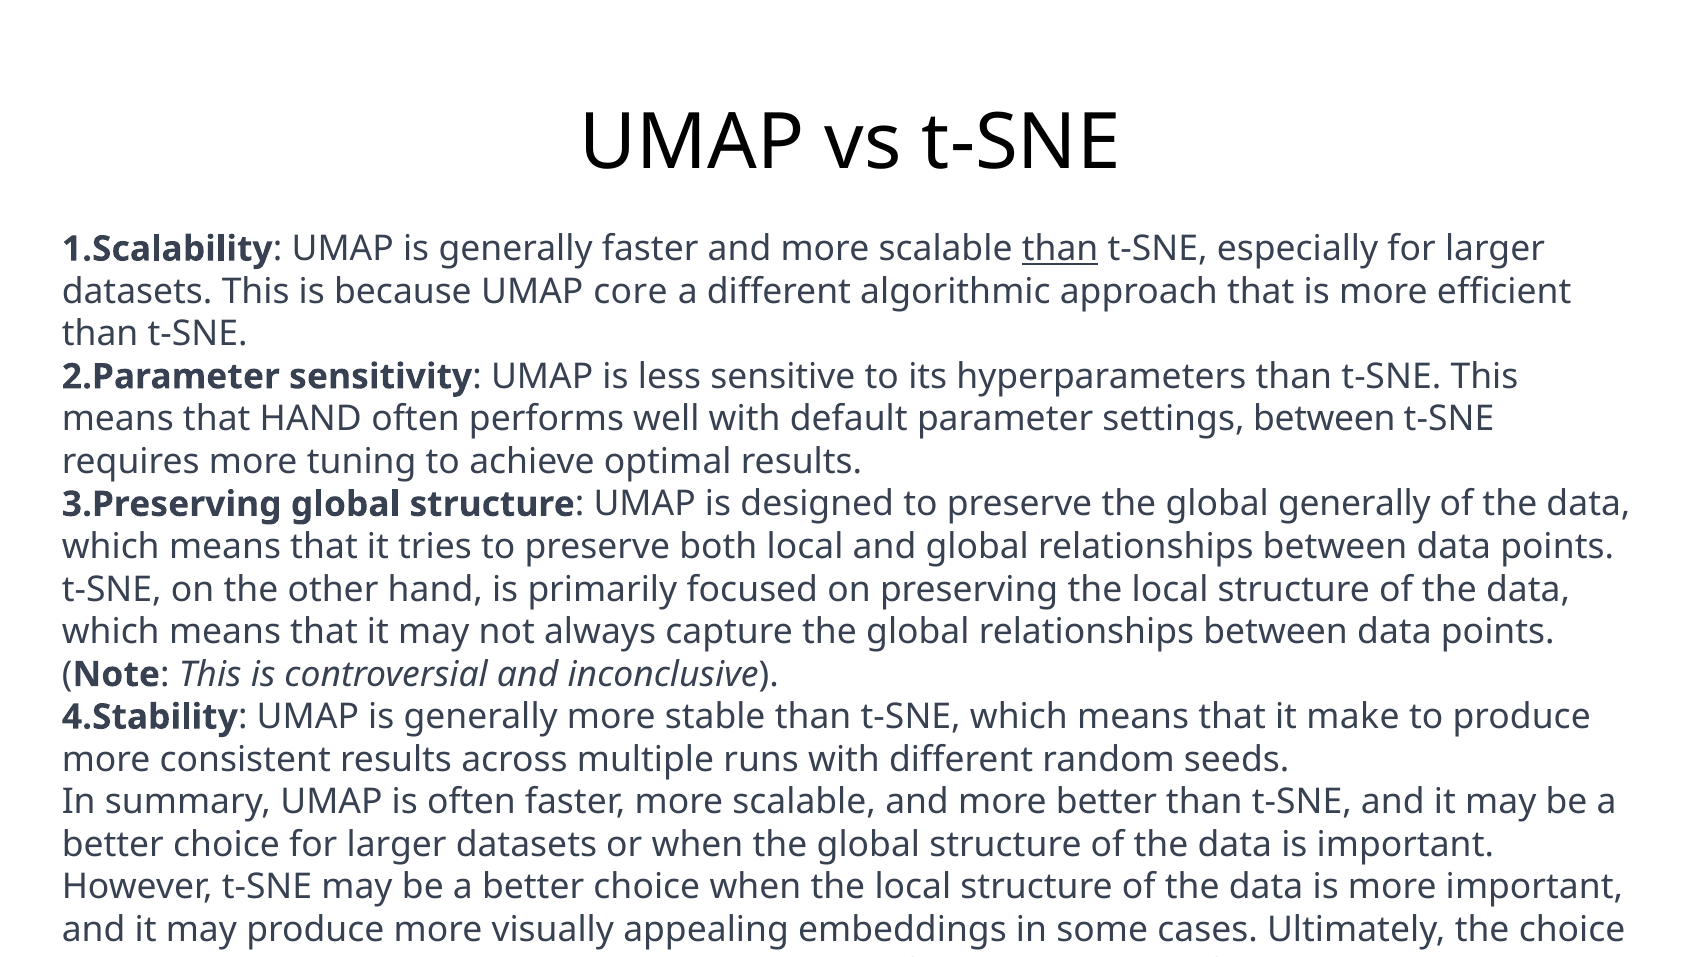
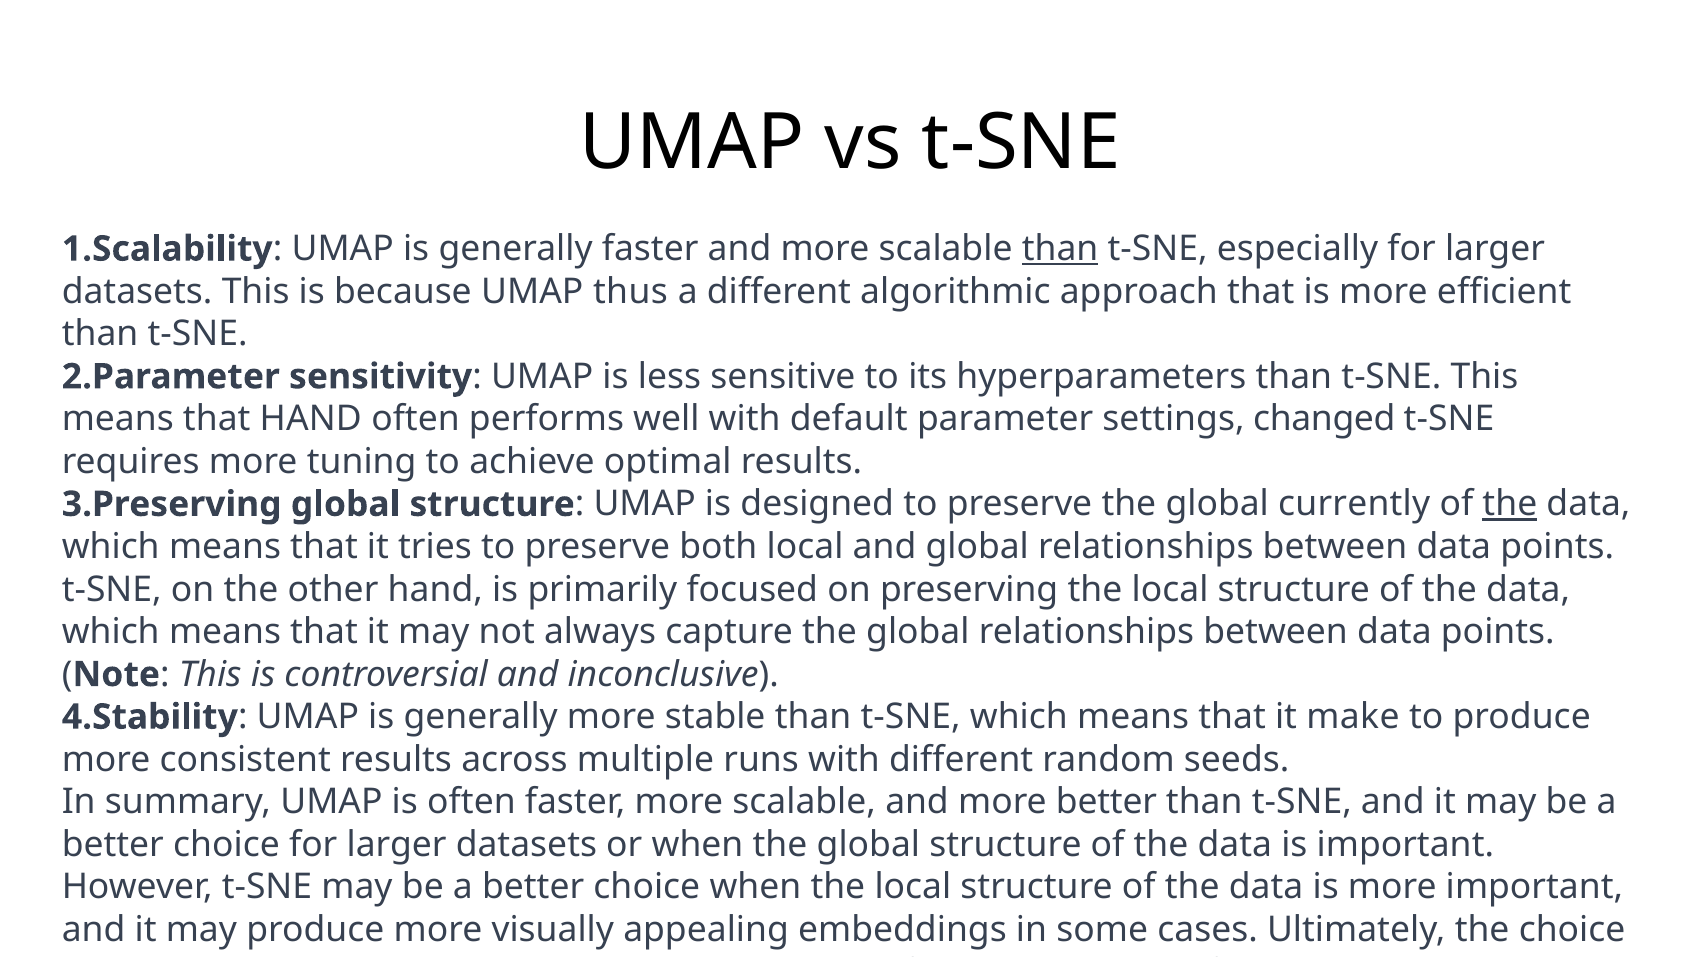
core: core -> thus
settings between: between -> changed
global generally: generally -> currently
the at (1510, 504) underline: none -> present
